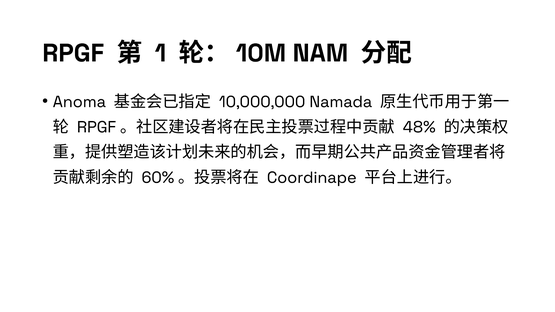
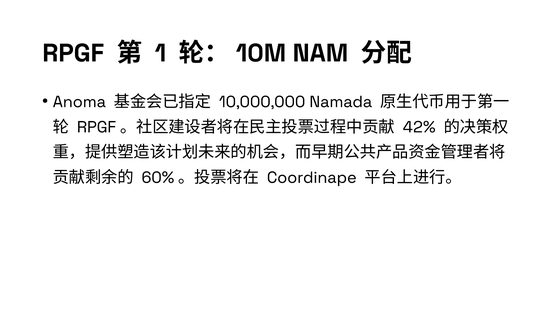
48%: 48% -> 42%
